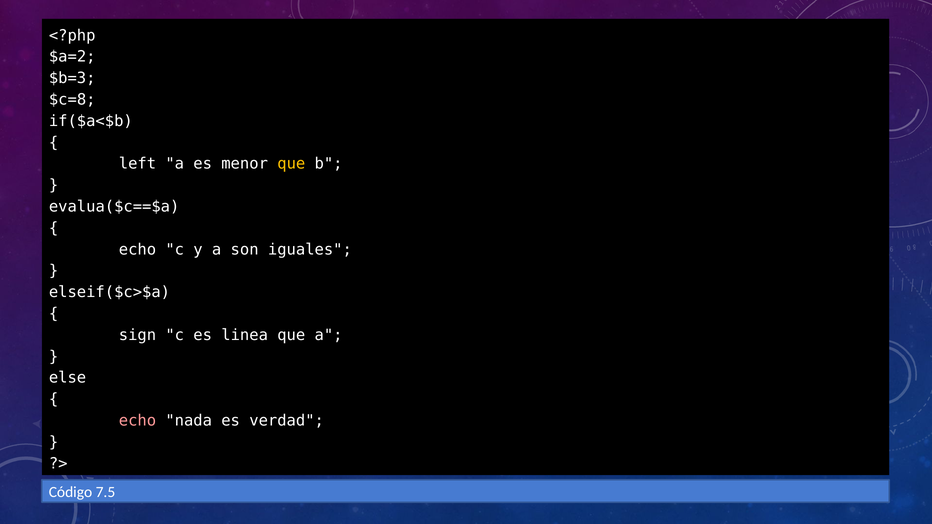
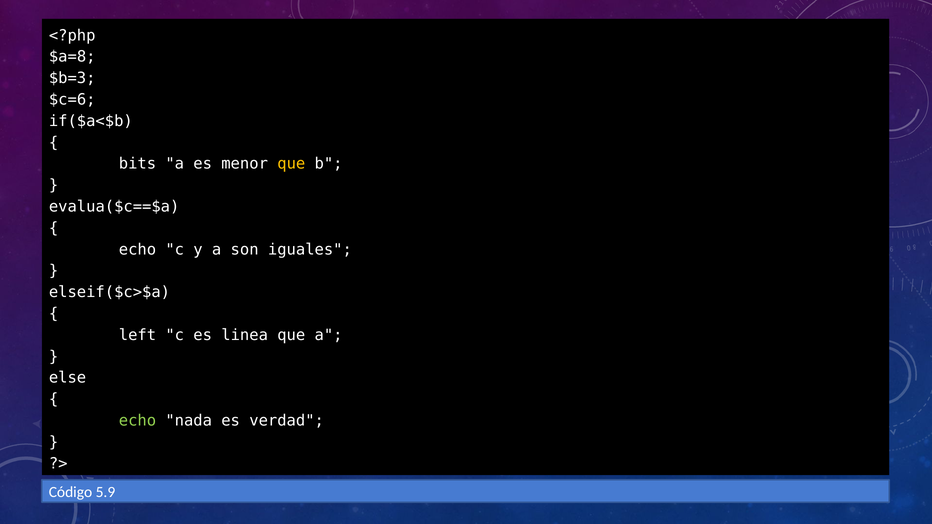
$a=2: $a=2 -> $a=8
$c=8: $c=8 -> $c=6
left: left -> bits
sign: sign -> left
echo at (137, 421) colour: pink -> light green
7.5: 7.5 -> 5.9
